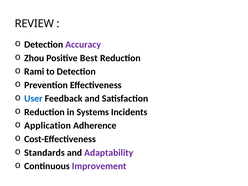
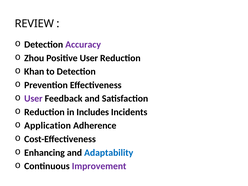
Positive Best: Best -> User
Rami: Rami -> Khan
User at (33, 99) colour: blue -> purple
Systems: Systems -> Includes
Standards: Standards -> Enhancing
Adaptability colour: purple -> blue
